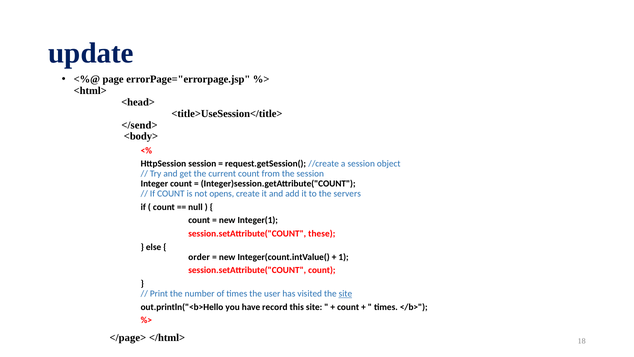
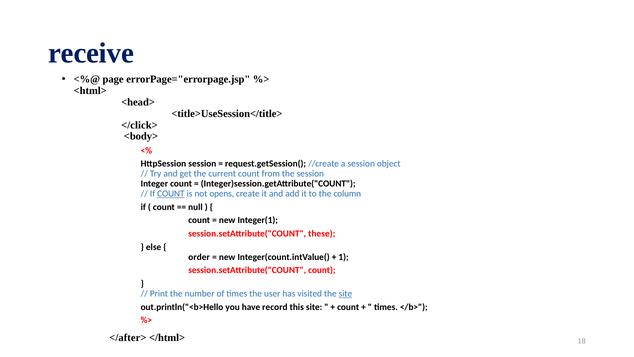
update: update -> receive
</send>: </send> -> </click>
COUNT at (171, 194) underline: none -> present
servers: servers -> column
</page>: </page> -> </after>
